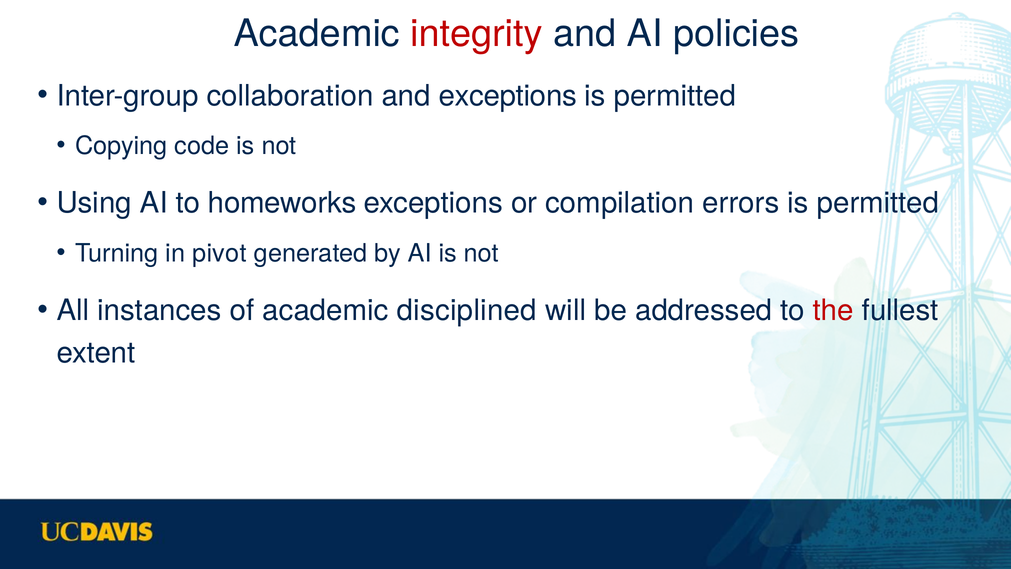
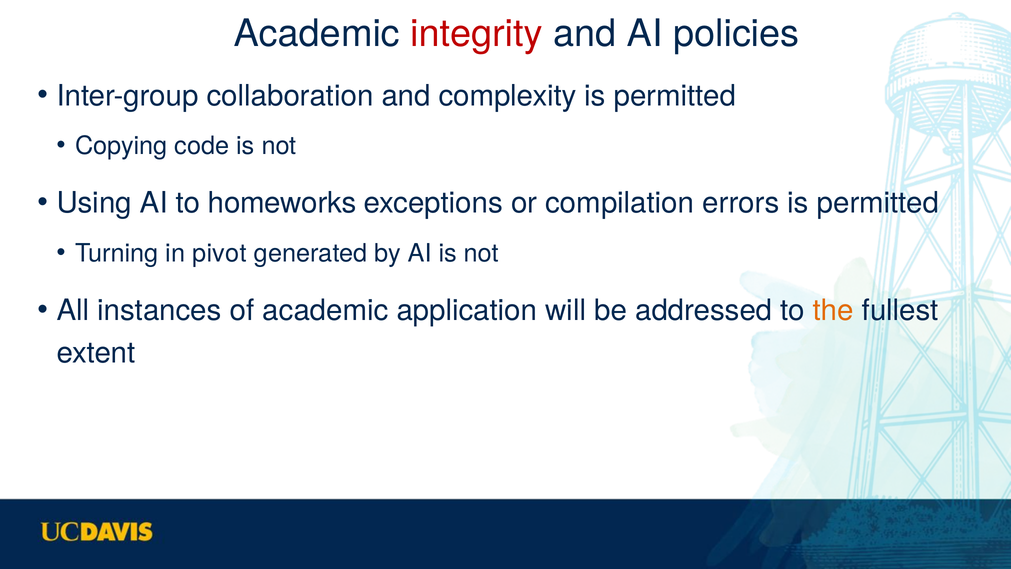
and exceptions: exceptions -> complexity
disciplined: disciplined -> application
the colour: red -> orange
